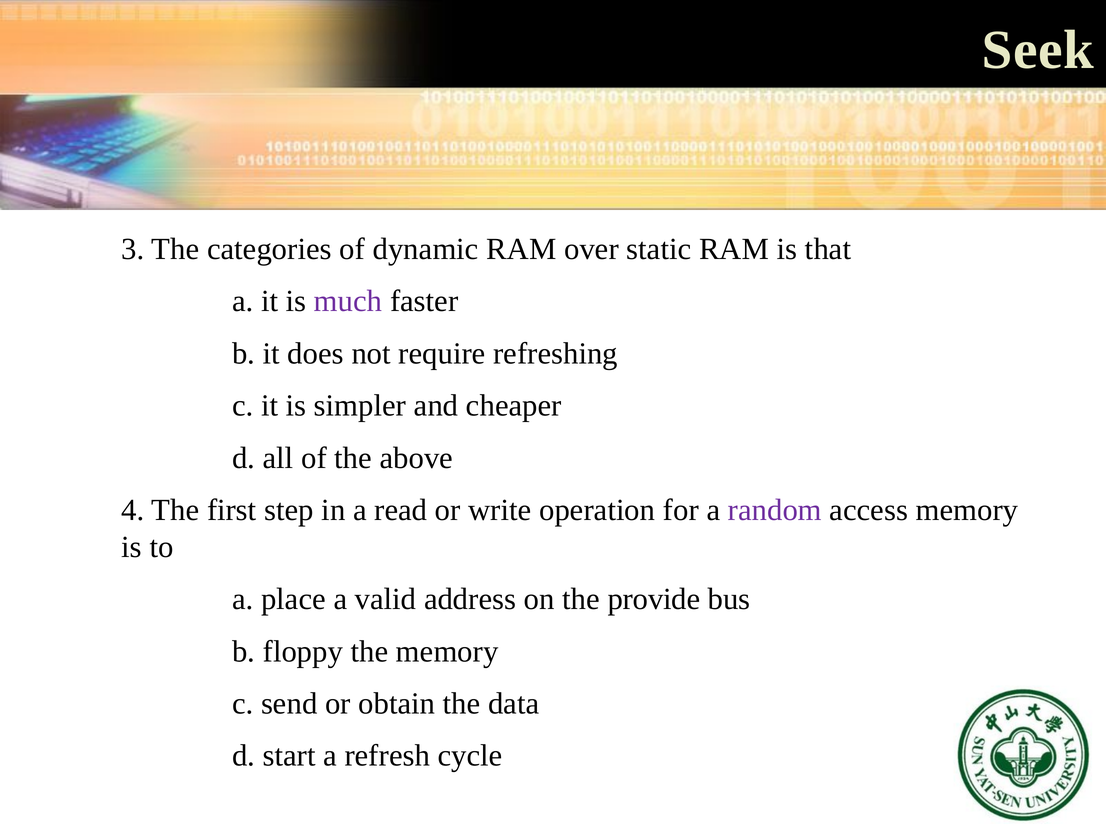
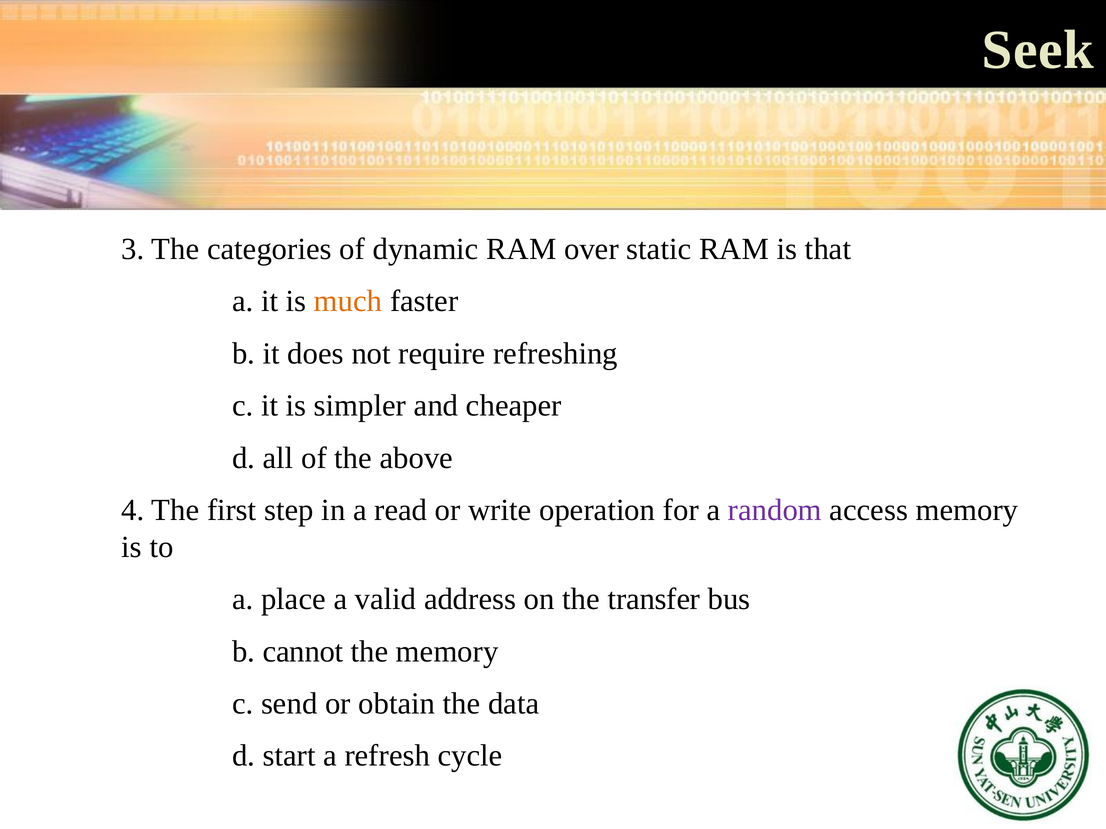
much colour: purple -> orange
provide: provide -> transfer
floppy: floppy -> cannot
